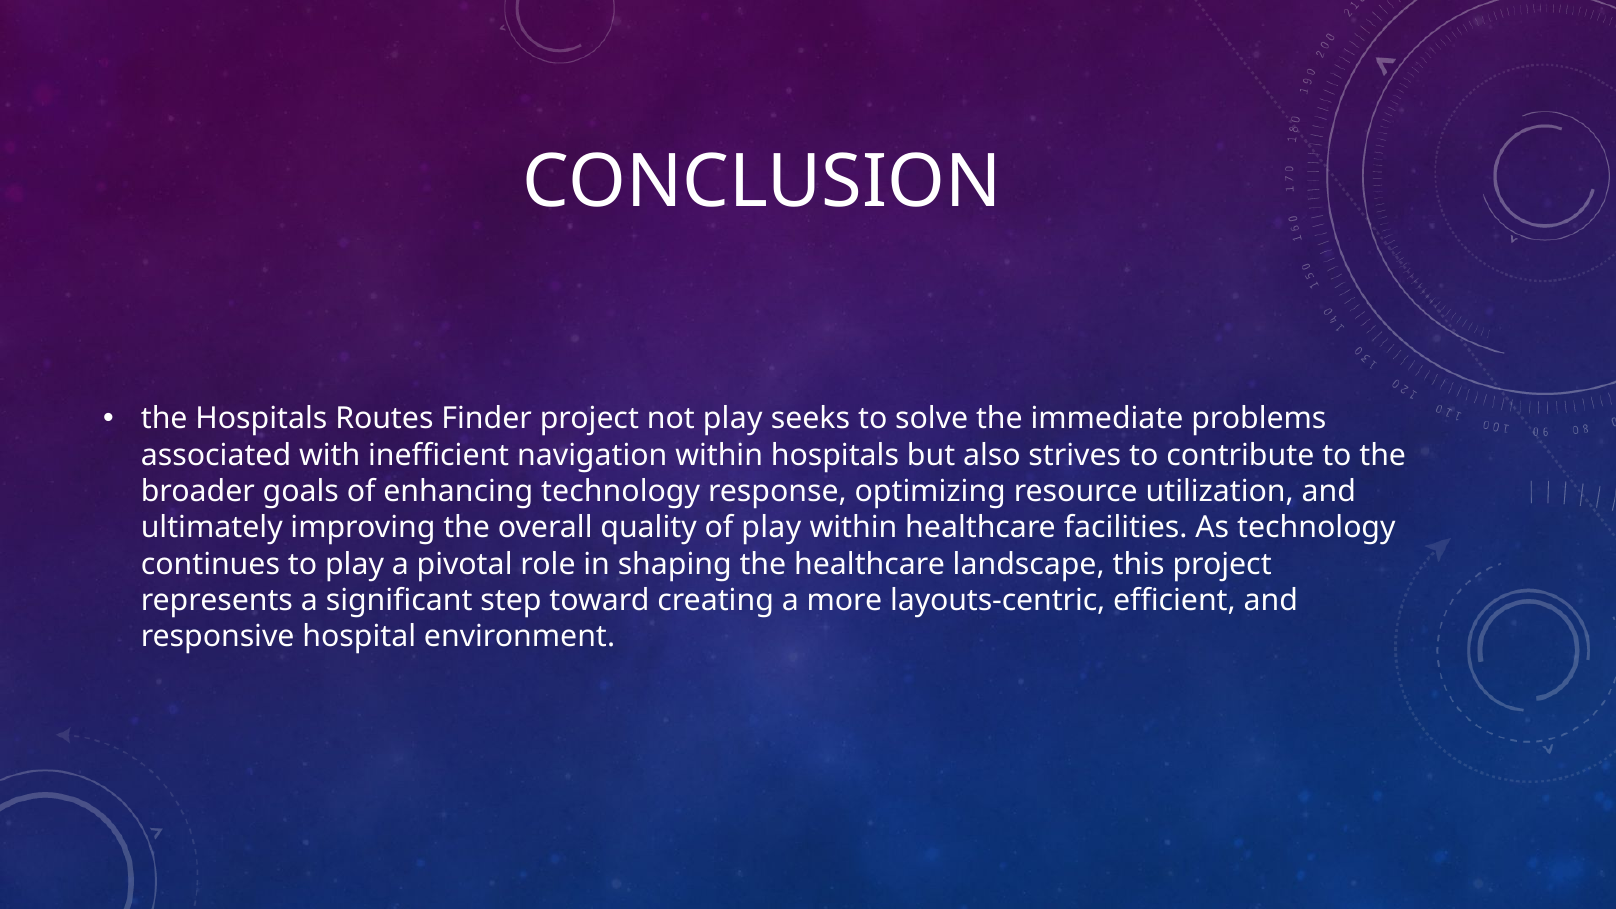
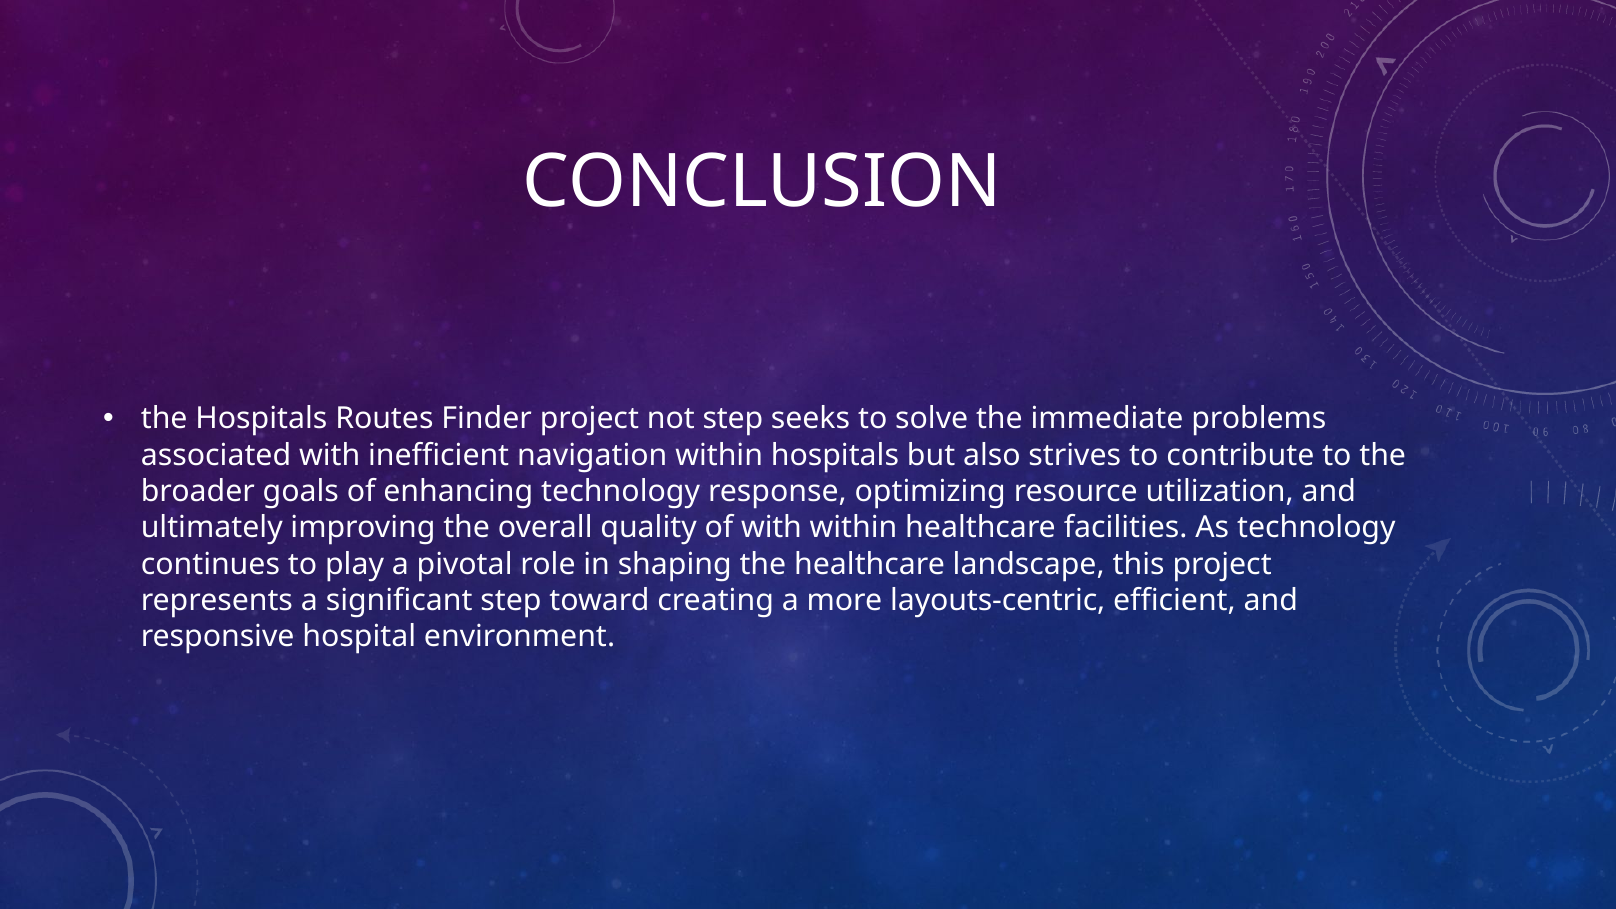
not play: play -> step
of play: play -> with
